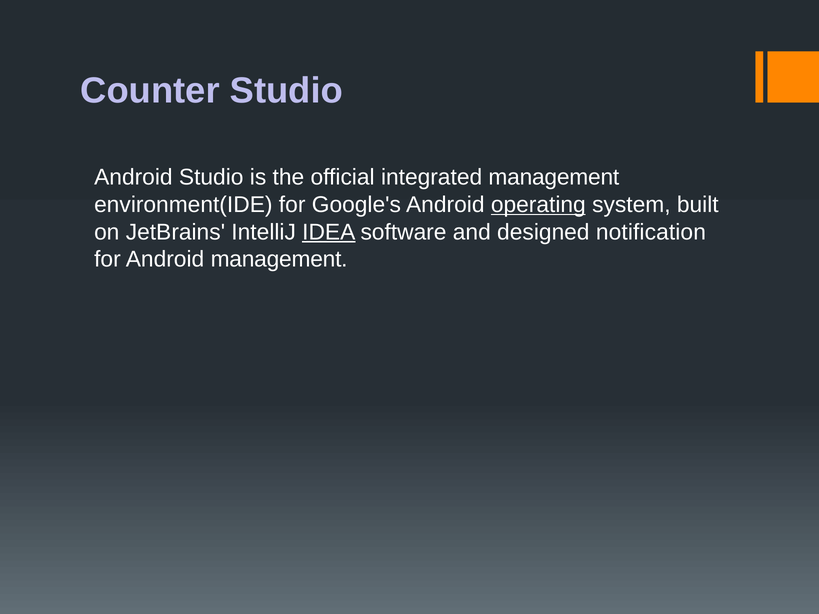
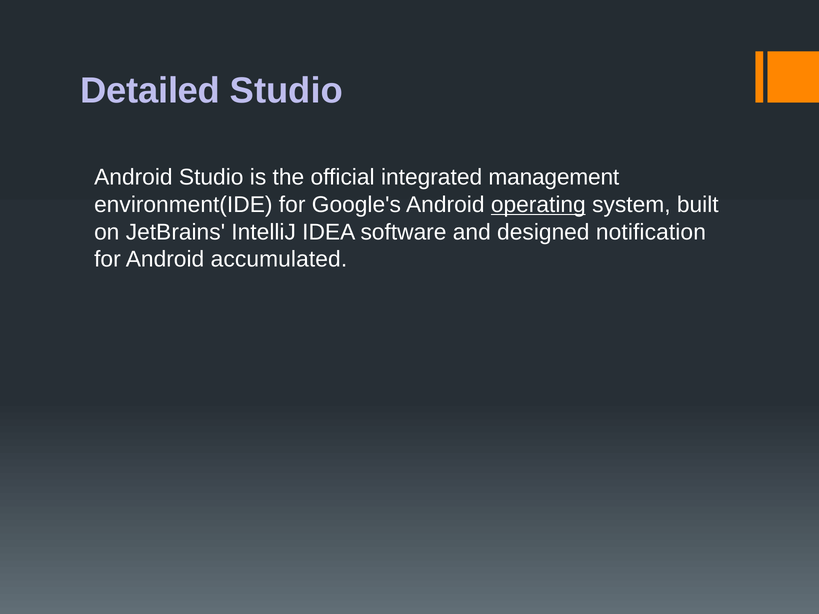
Counter: Counter -> Detailed
IDEA underline: present -> none
Android management: management -> accumulated
